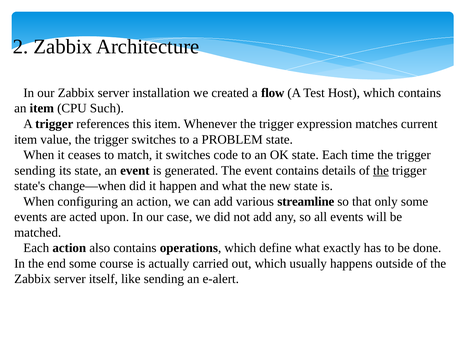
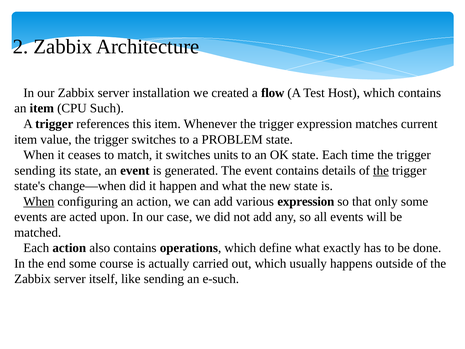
code: code -> units
When at (39, 201) underline: none -> present
various streamline: streamline -> expression
e-alert: e-alert -> e-such
